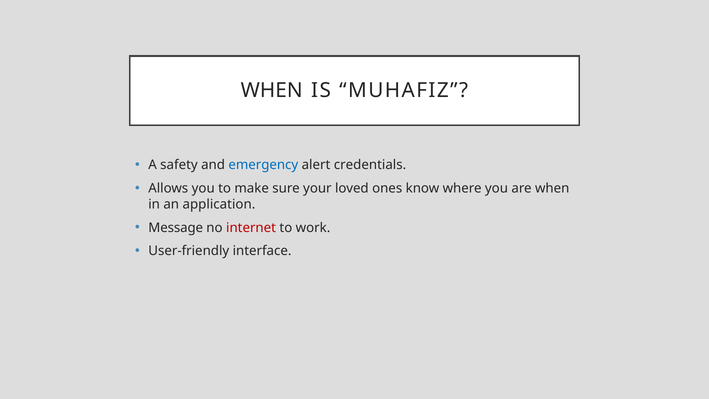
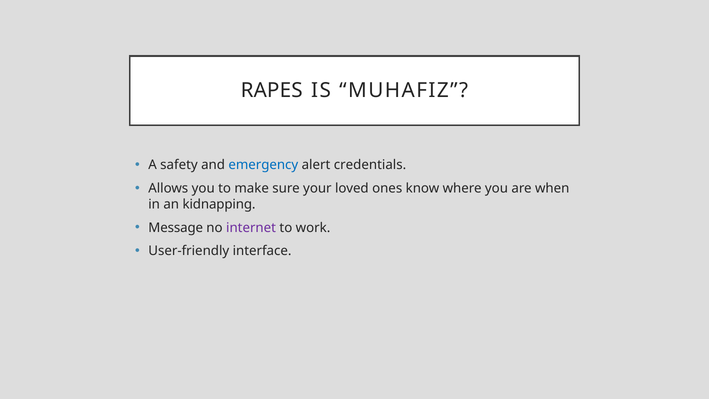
WHEN at (272, 91): WHEN -> RAPES
application: application -> kidnapping
internet colour: red -> purple
